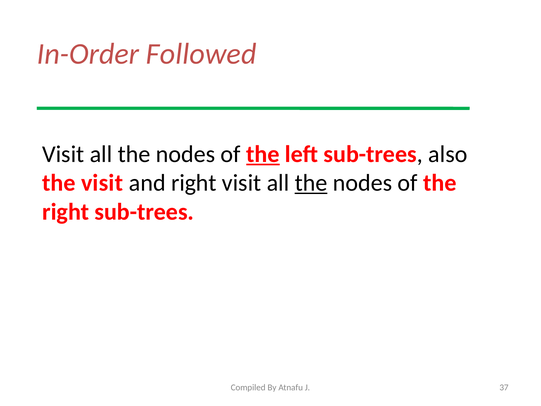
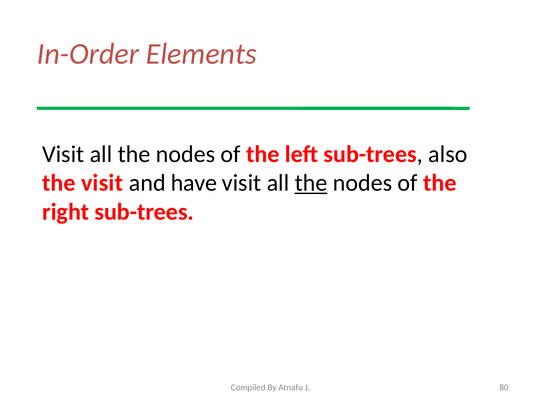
Followed: Followed -> Elements
the at (263, 154) underline: present -> none
and right: right -> have
37: 37 -> 80
